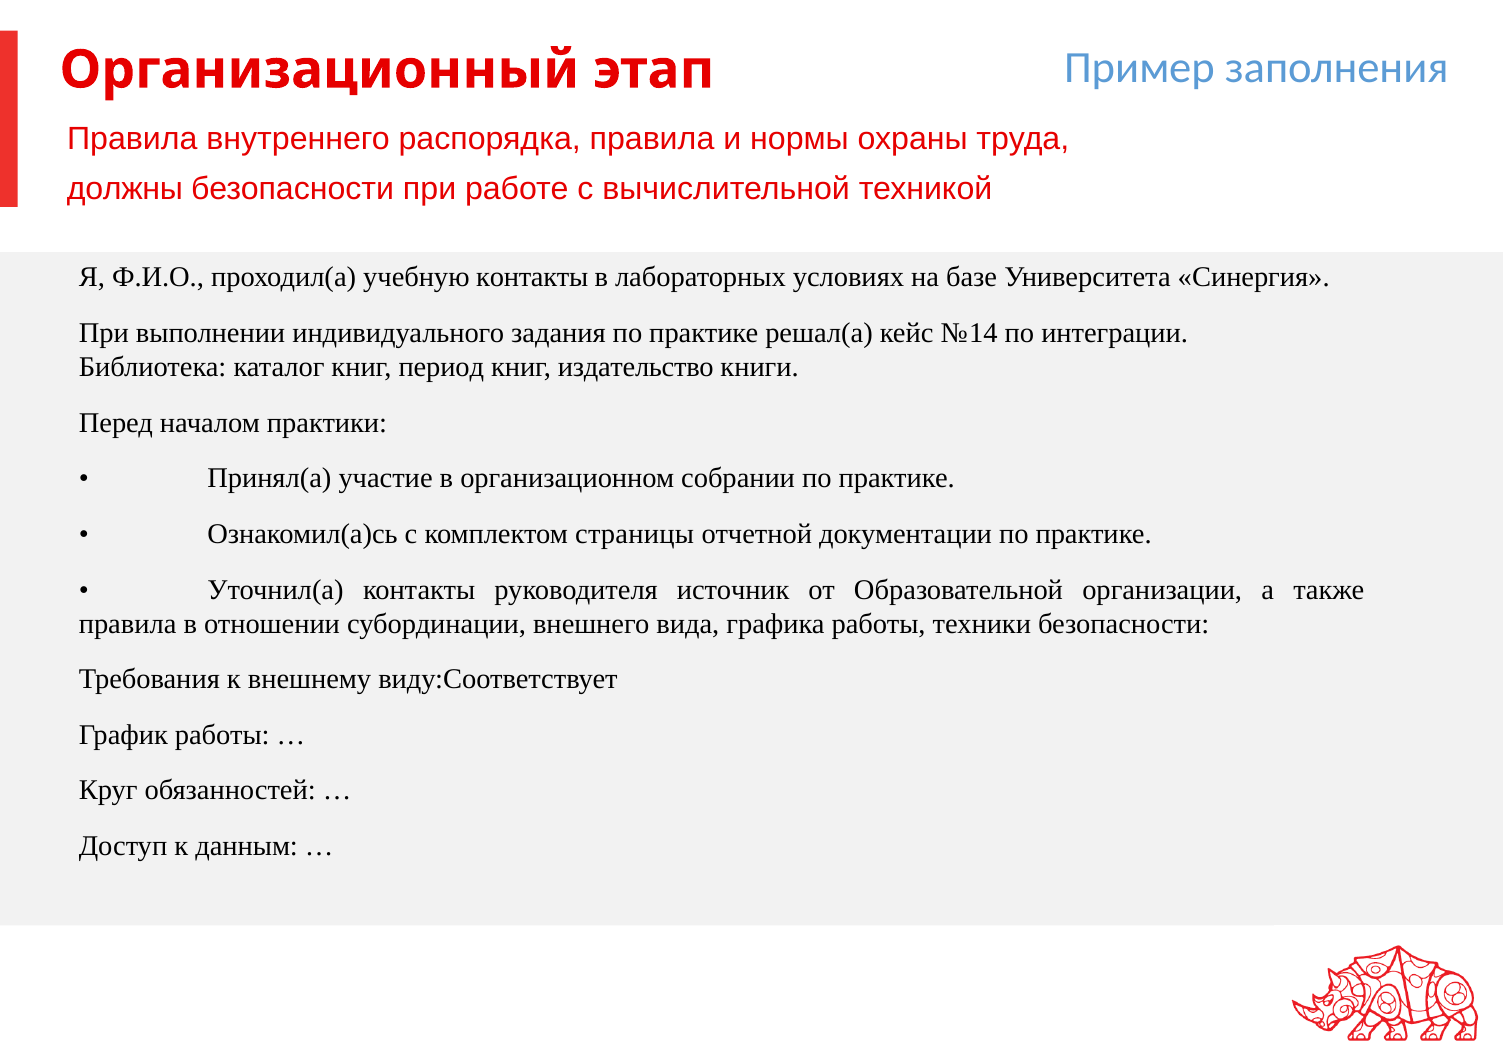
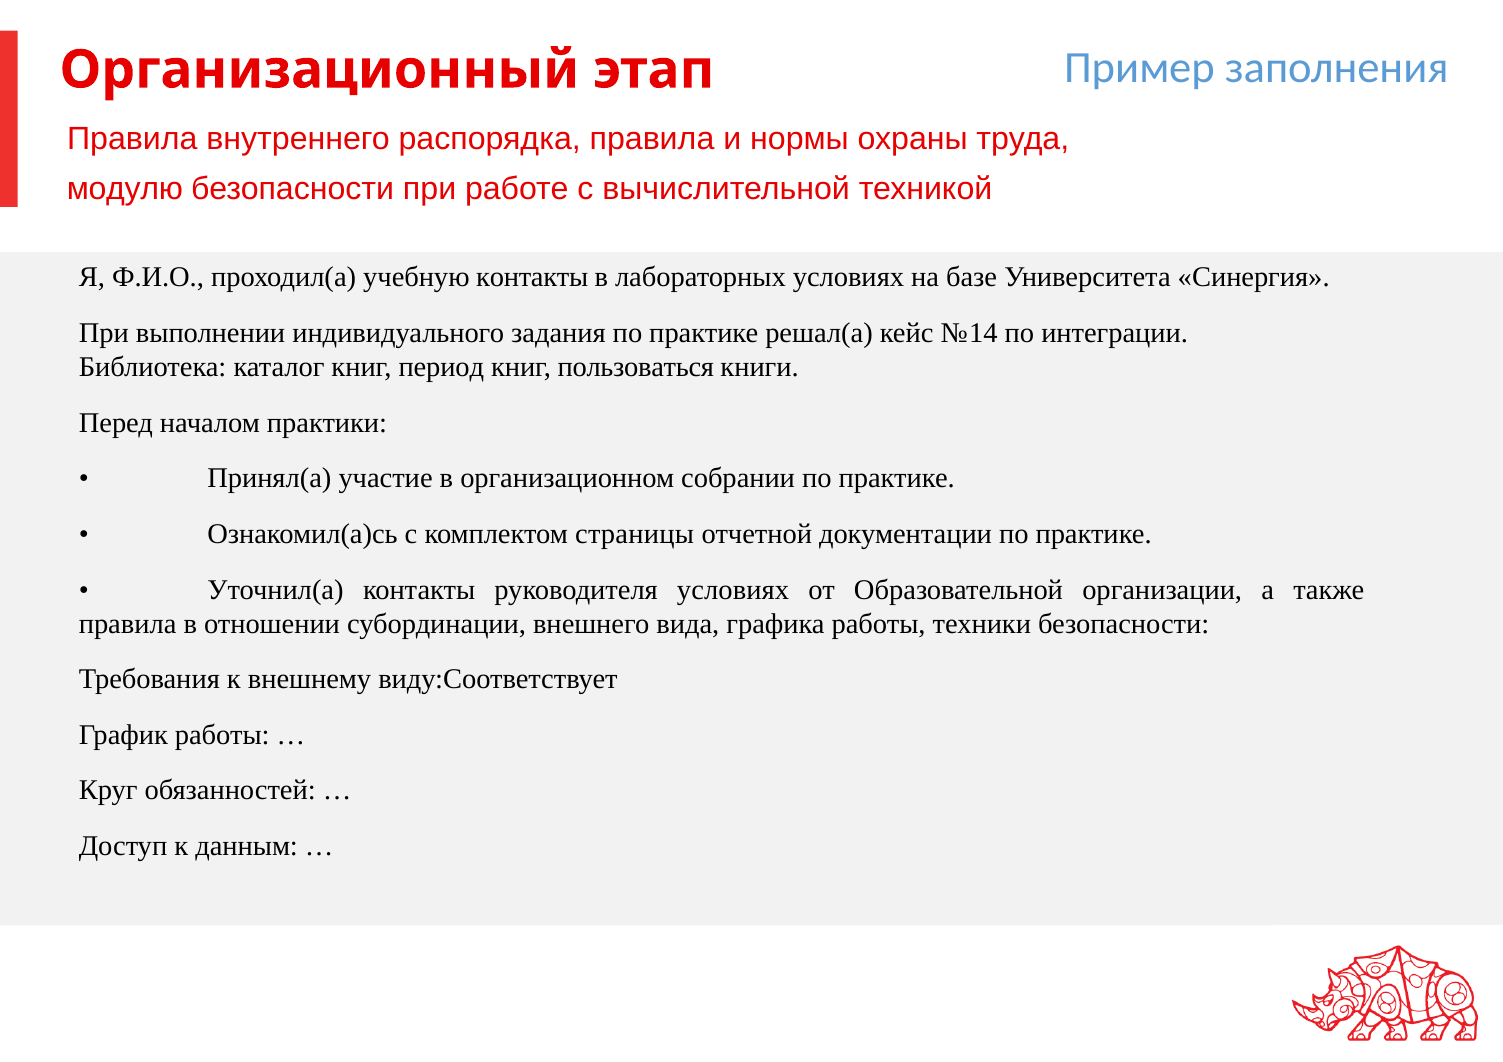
должны: должны -> модулю
издательство: издательство -> пользоваться
руководителя источник: источник -> условиях
